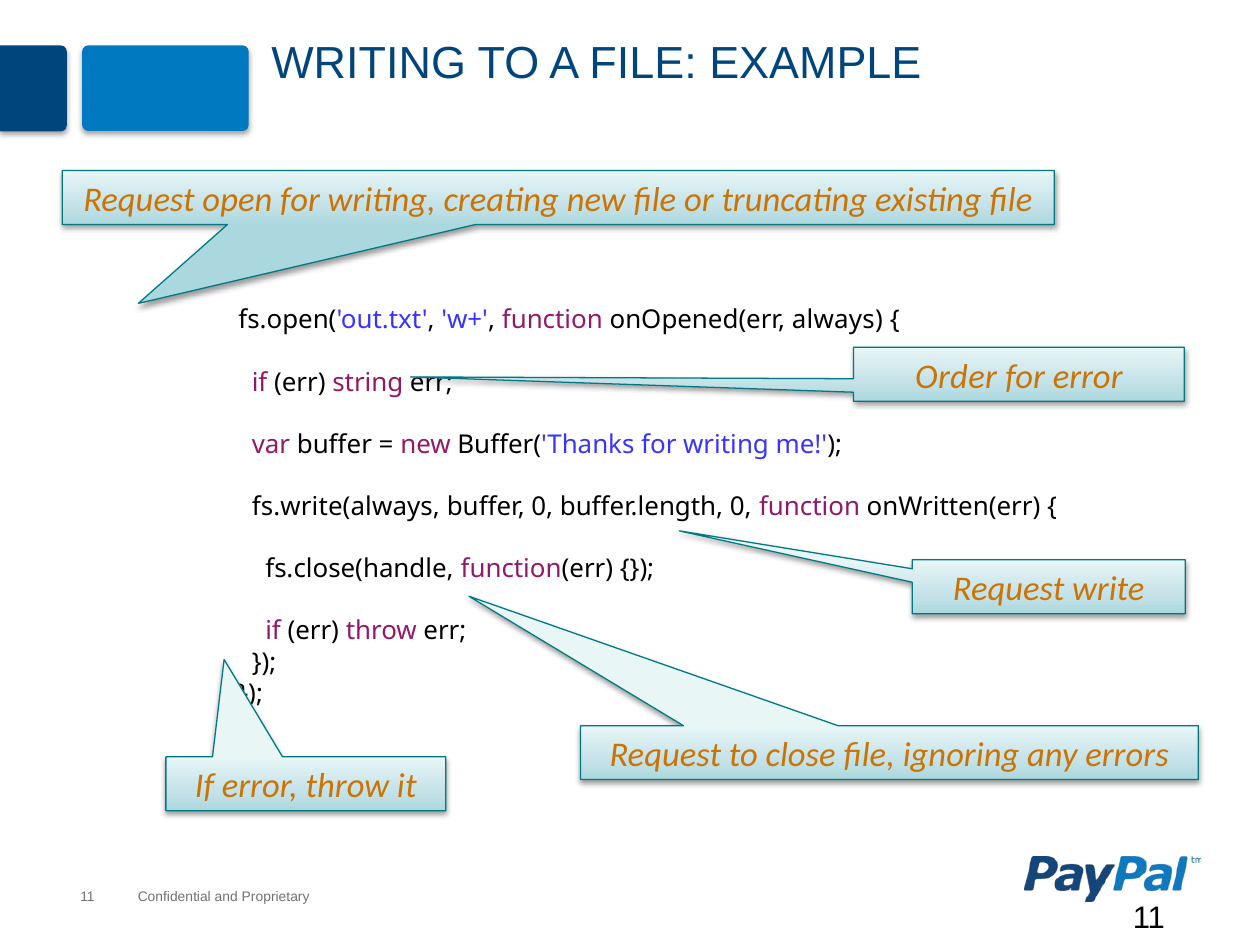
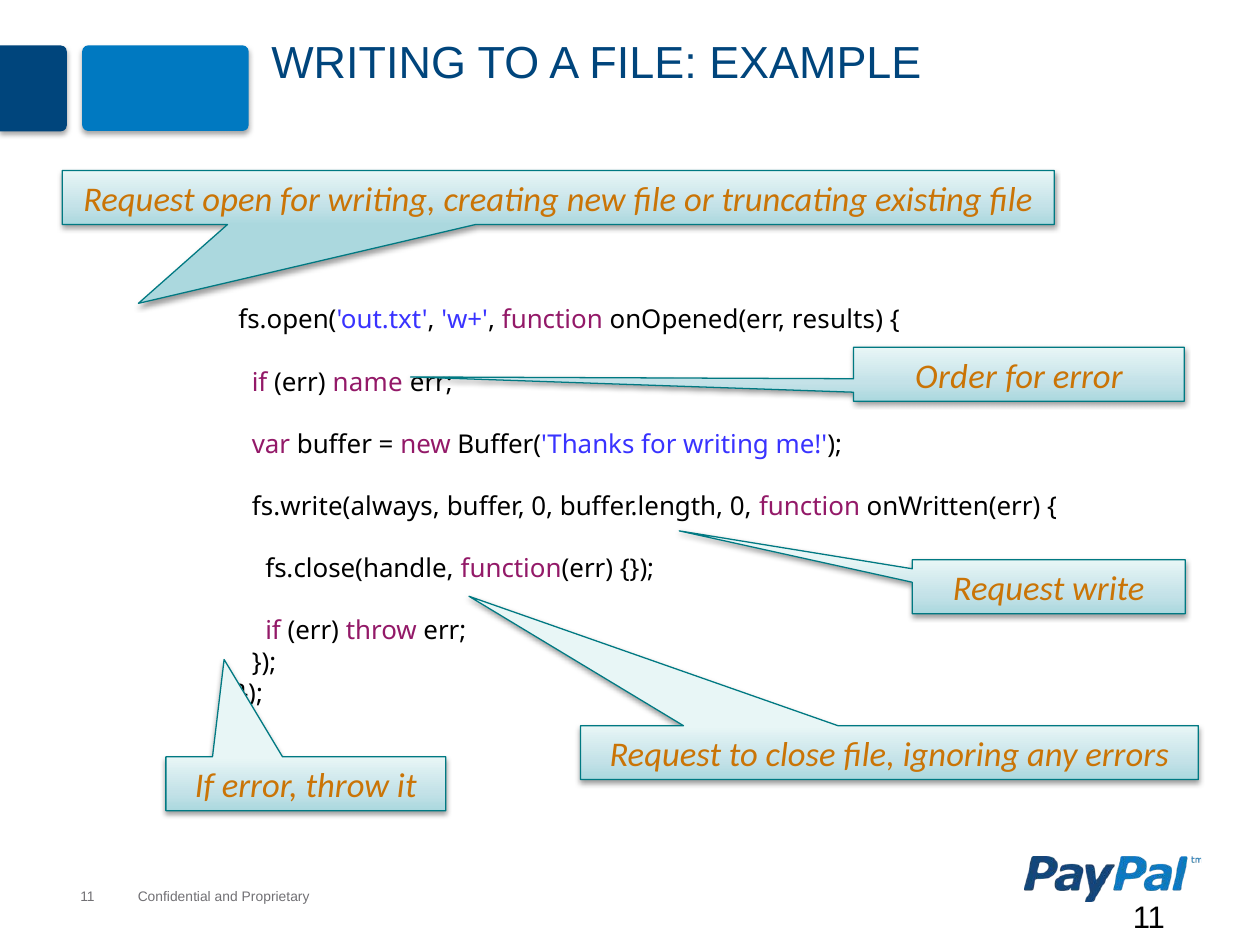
always: always -> results
string: string -> name
